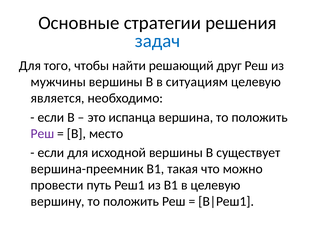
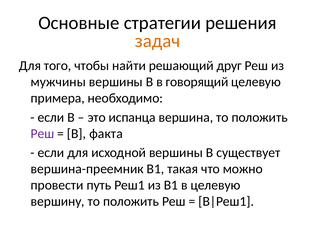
задач colour: blue -> orange
ситуациям: ситуациям -> говорящий
является: является -> примера
место: место -> факта
